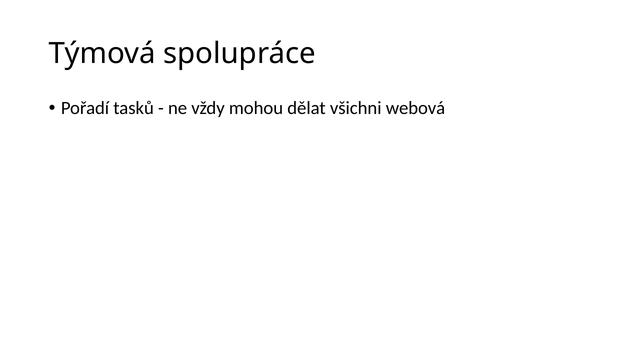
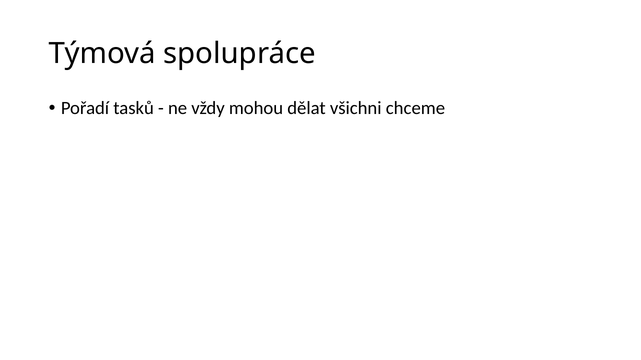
webová: webová -> chceme
